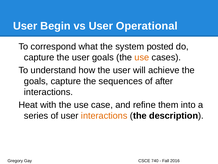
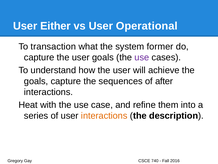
Begin: Begin -> Either
correspond: correspond -> transaction
posted: posted -> former
use at (142, 57) colour: orange -> purple
